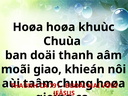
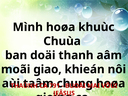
Hoøa at (28, 27): Hoøa -> Mình
